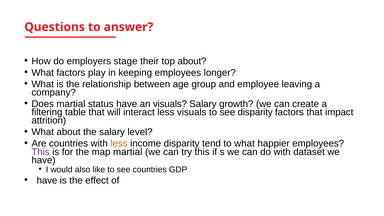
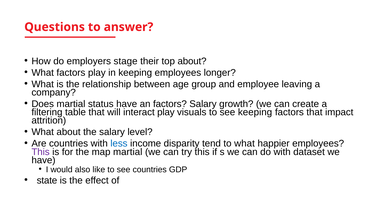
an visuals: visuals -> factors
interact less: less -> play
see disparity: disparity -> keeping
less at (119, 144) colour: orange -> blue
have at (47, 180): have -> state
